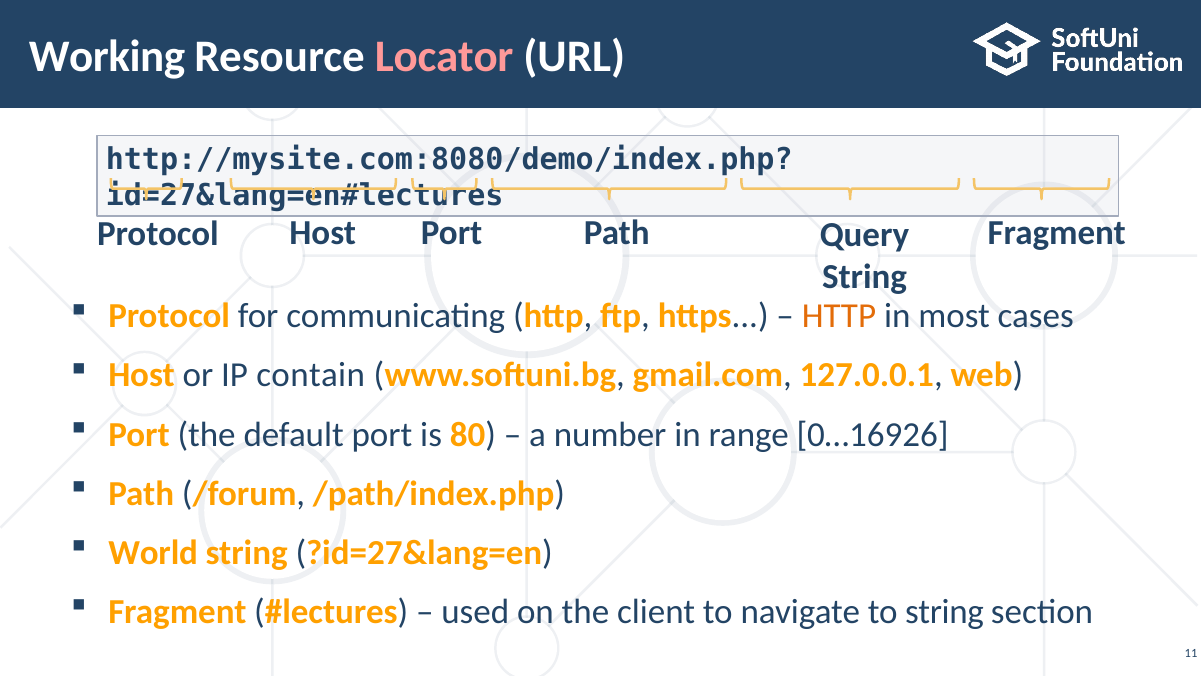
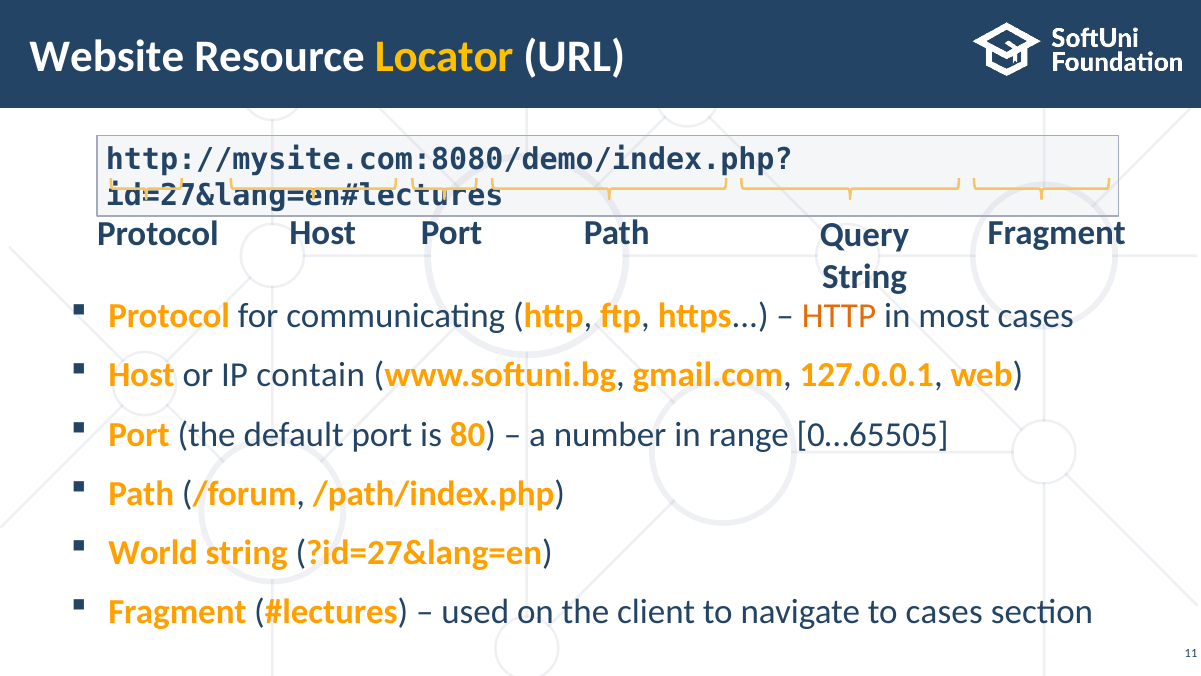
Working: Working -> Website
Locator colour: pink -> yellow
0…16926: 0…16926 -> 0…65505
to string: string -> cases
